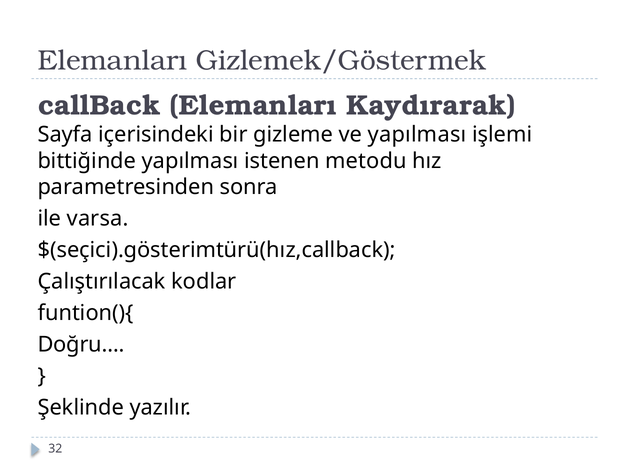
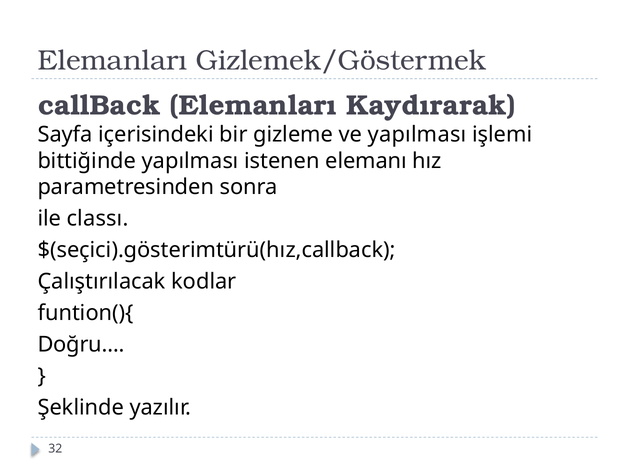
metodu: metodu -> elemanı
varsa: varsa -> classı
